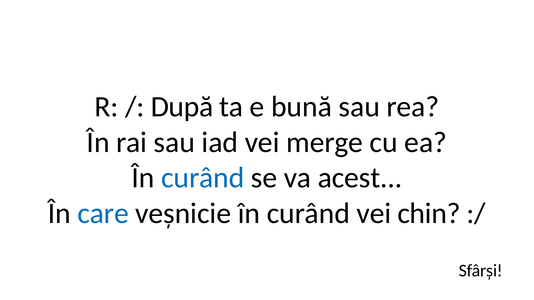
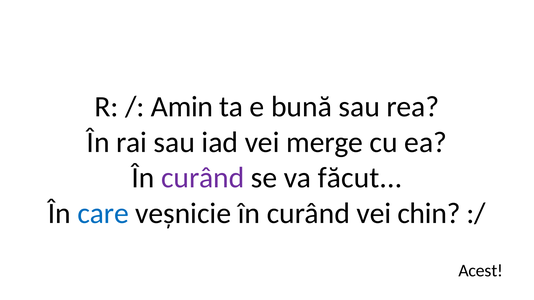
După: După -> Amin
curând at (203, 178) colour: blue -> purple
acest: acest -> făcut
Sfârși: Sfârși -> Acest
